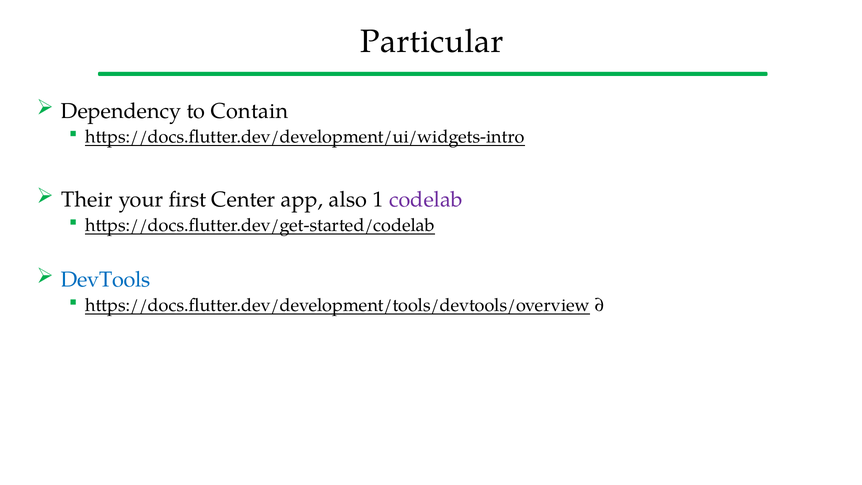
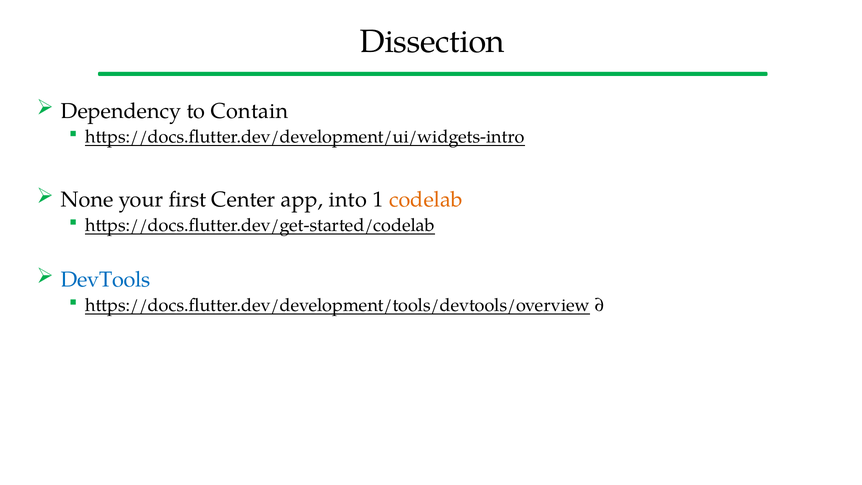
Particular: Particular -> Dissection
Their: Their -> None
also: also -> into
codelab colour: purple -> orange
